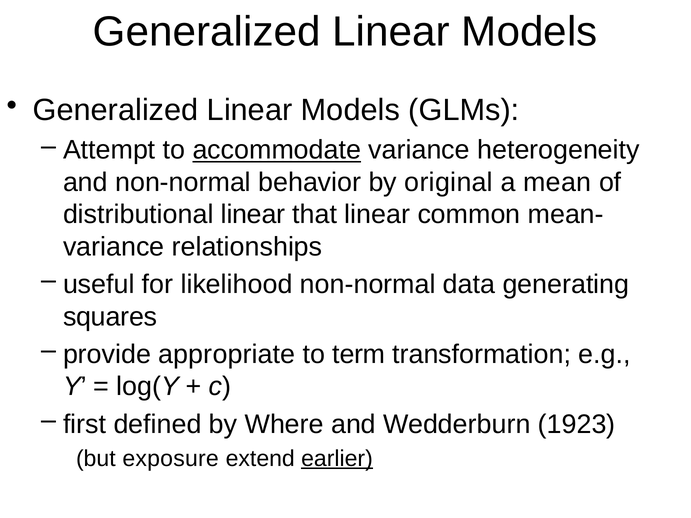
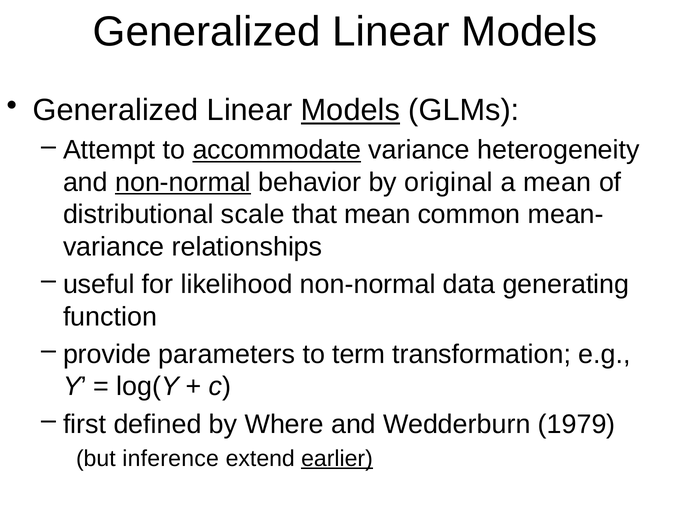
Models at (350, 110) underline: none -> present
non-normal at (183, 182) underline: none -> present
distributional linear: linear -> scale
that linear: linear -> mean
squares: squares -> function
appropriate: appropriate -> parameters
1923: 1923 -> 1979
exposure: exposure -> inference
